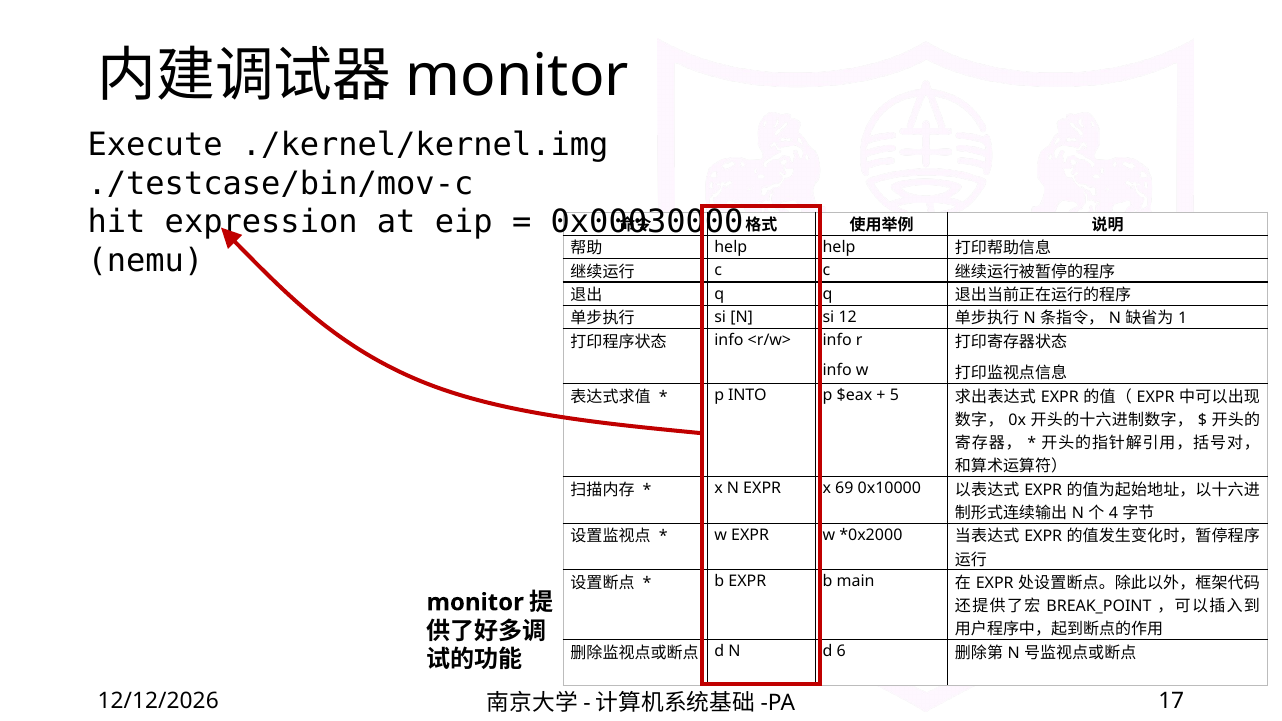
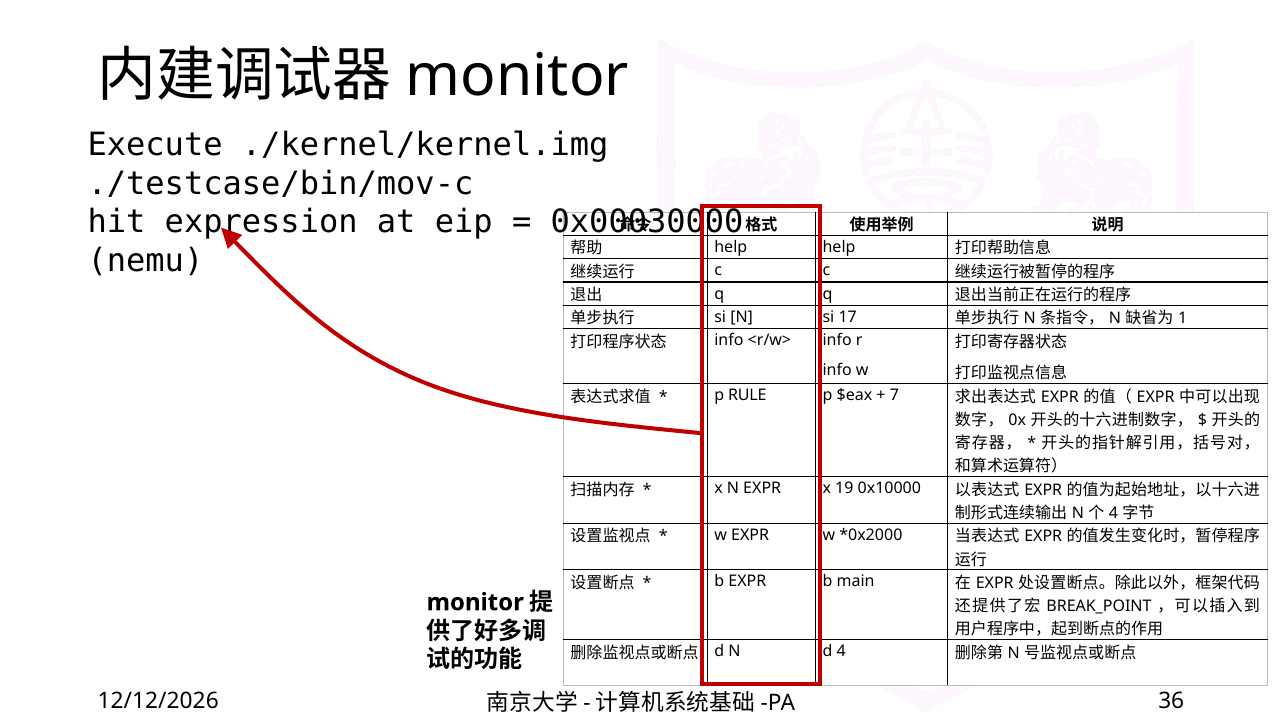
12: 12 -> 17
INTO: INTO -> RULE
5: 5 -> 7
69: 69 -> 19
d 6: 6 -> 4
17: 17 -> 36
